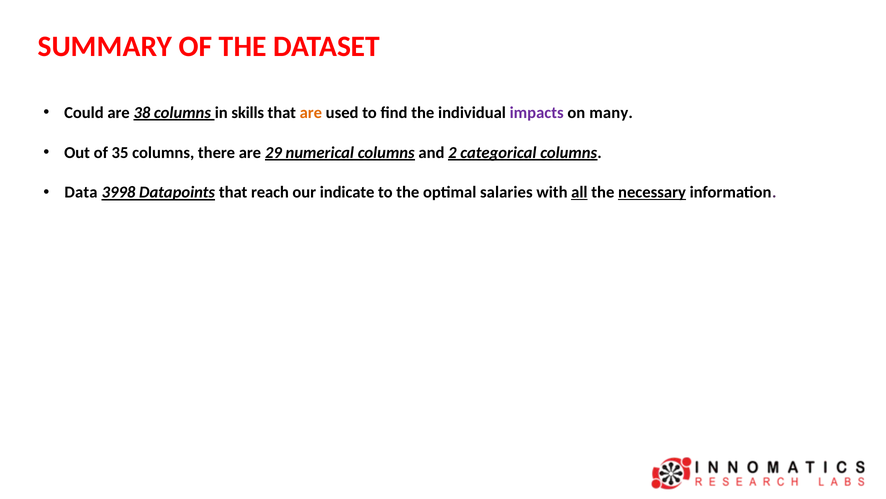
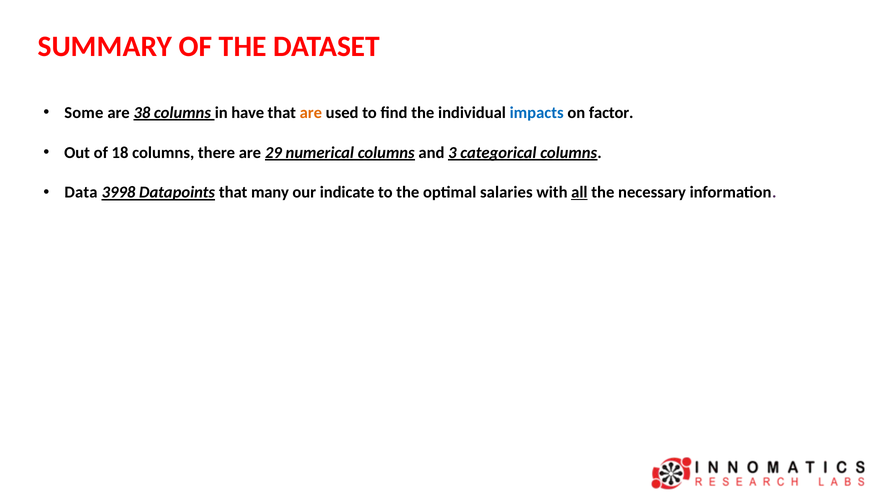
Could: Could -> Some
skills: skills -> have
impacts colour: purple -> blue
many: many -> factor
35: 35 -> 18
2: 2 -> 3
reach: reach -> many
necessary underline: present -> none
